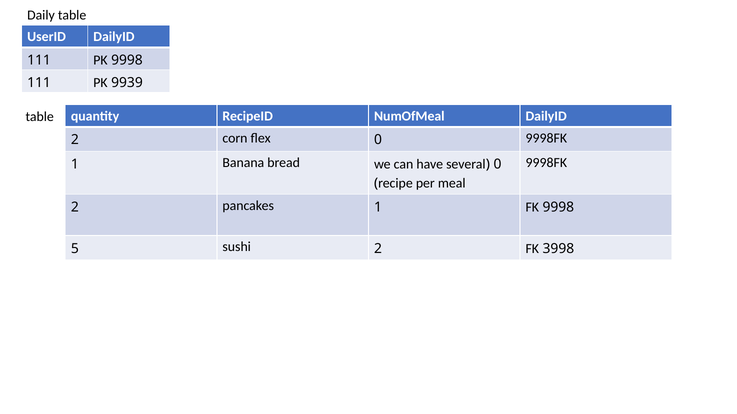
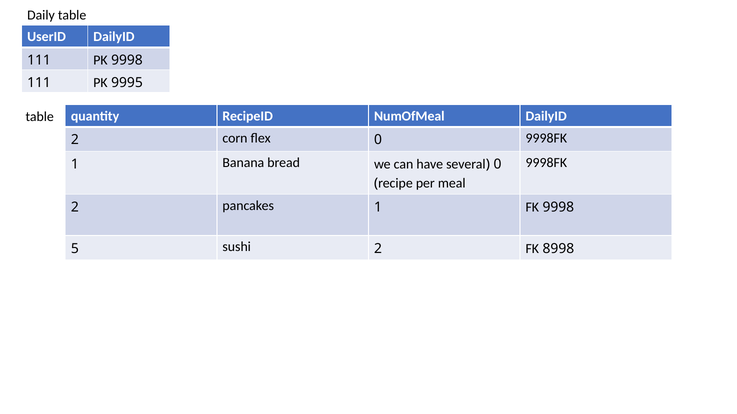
9939: 9939 -> 9995
3998: 3998 -> 8998
